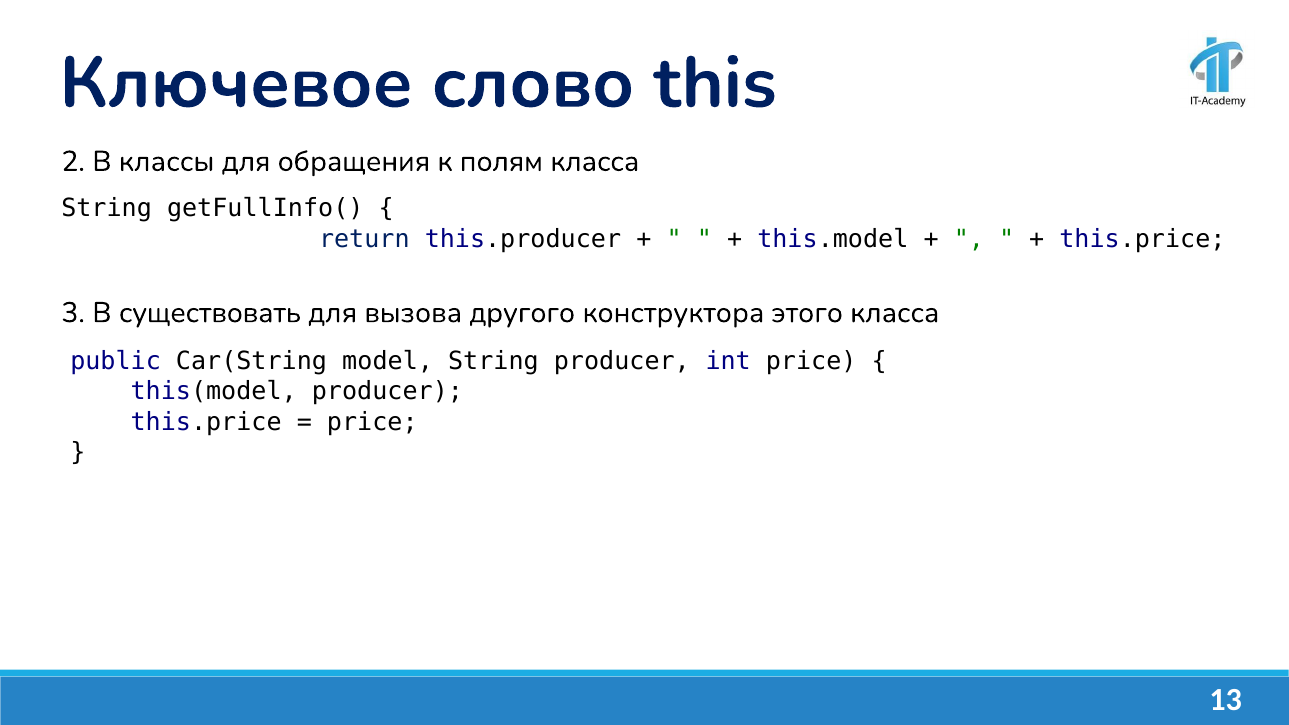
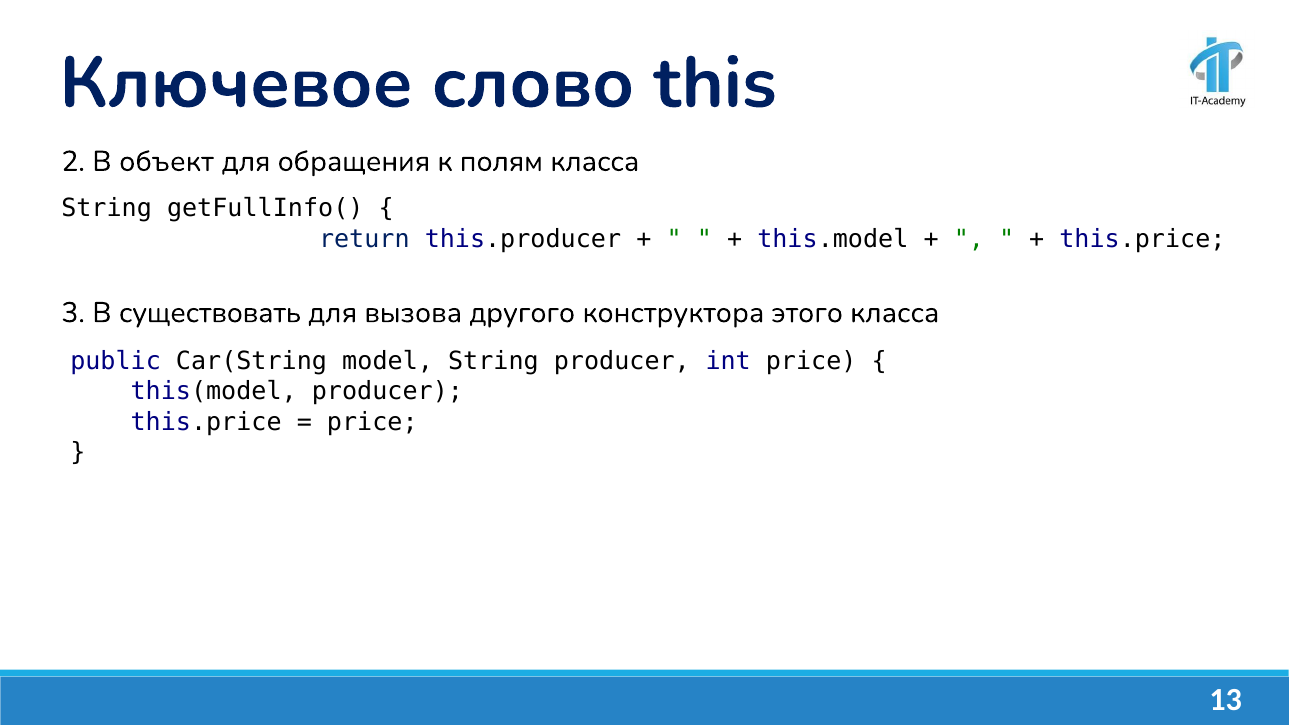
классы: классы -> объект
